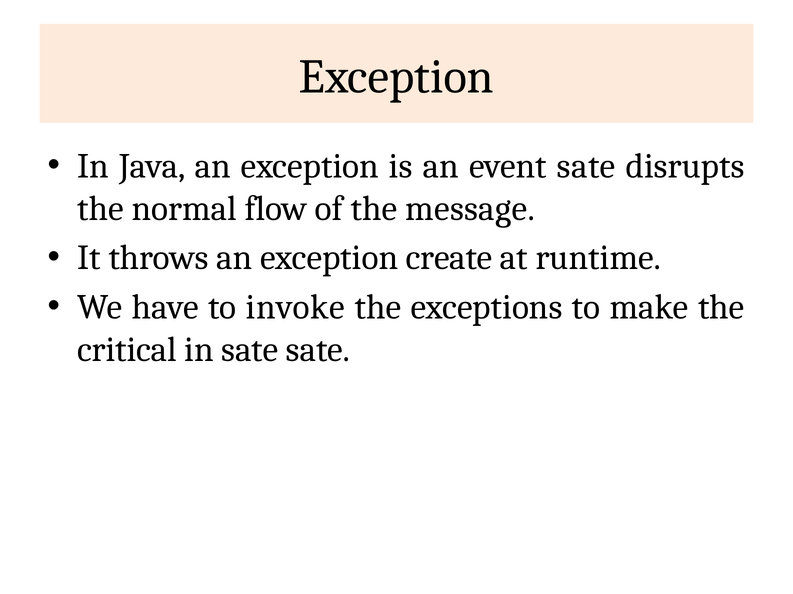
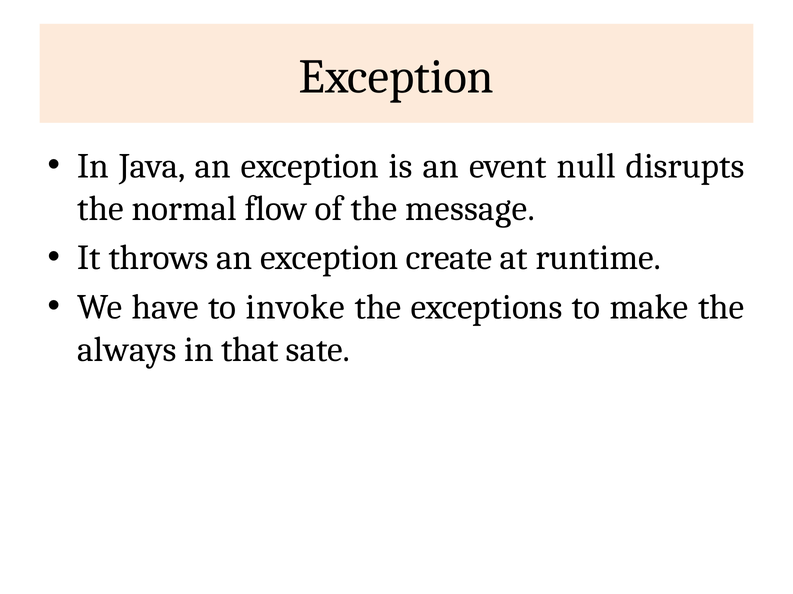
event sate: sate -> null
critical: critical -> always
in sate: sate -> that
